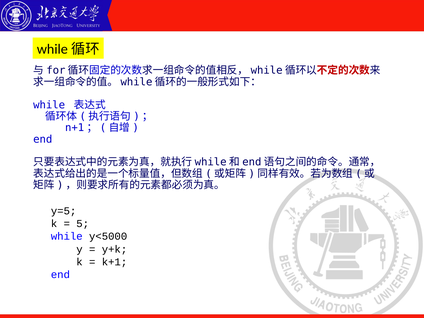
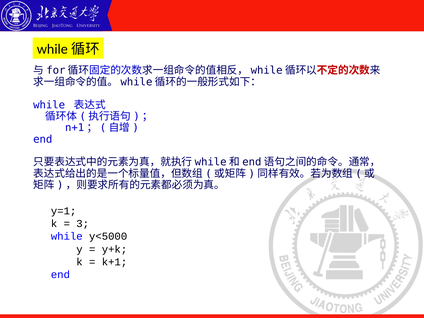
y=5: y=5 -> y=1
5: 5 -> 3
